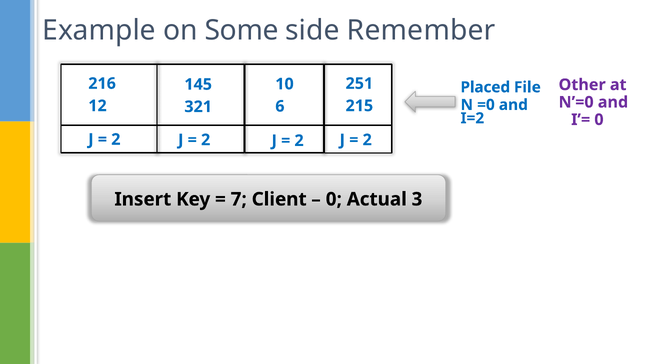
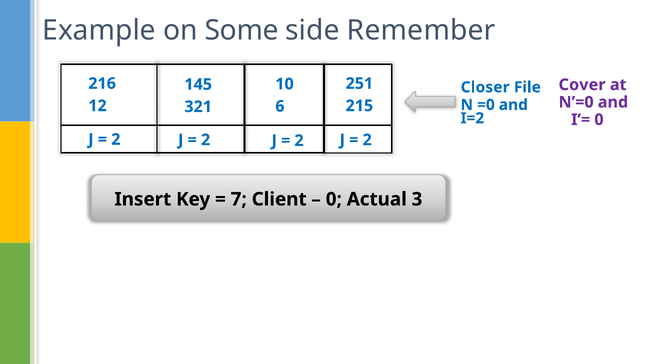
Other: Other -> Cover
Placed: Placed -> Closer
